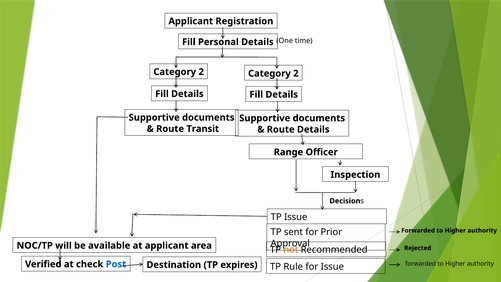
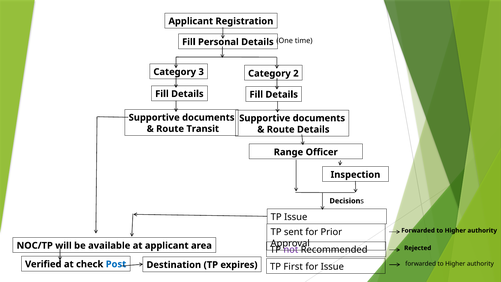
2 at (201, 72): 2 -> 3
not colour: orange -> purple
Rule: Rule -> First
